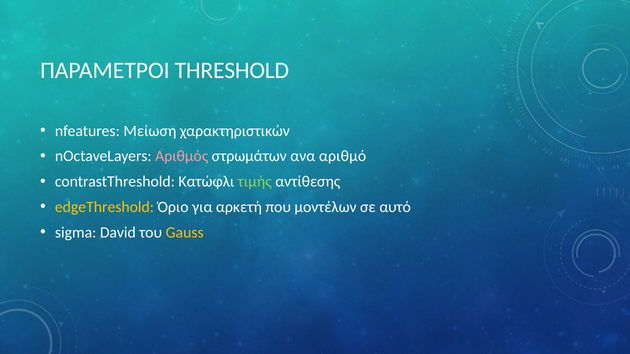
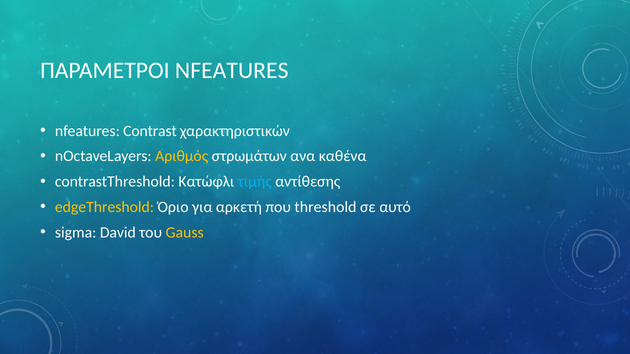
ΠΑΡΑΜΕΤΡΟΙ THRESHOLD: THRESHOLD -> NFEATURES
Μείωση: Μείωση -> Contrast
Αριθμός colour: pink -> yellow
αριθμό: αριθμό -> καθένα
τιμής colour: light green -> light blue
μοντέλων: μοντέλων -> threshold
